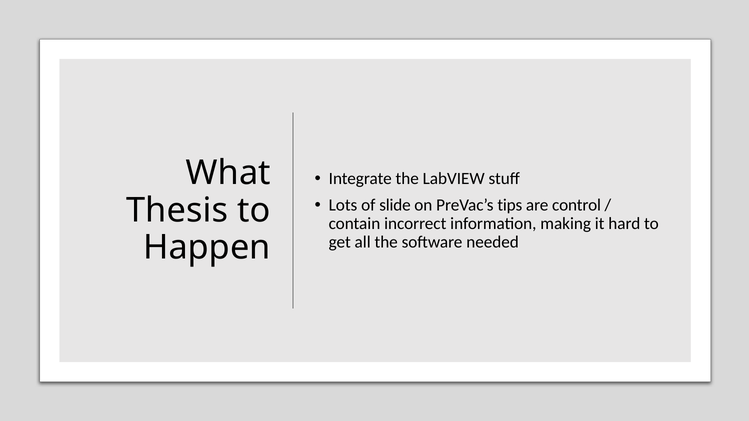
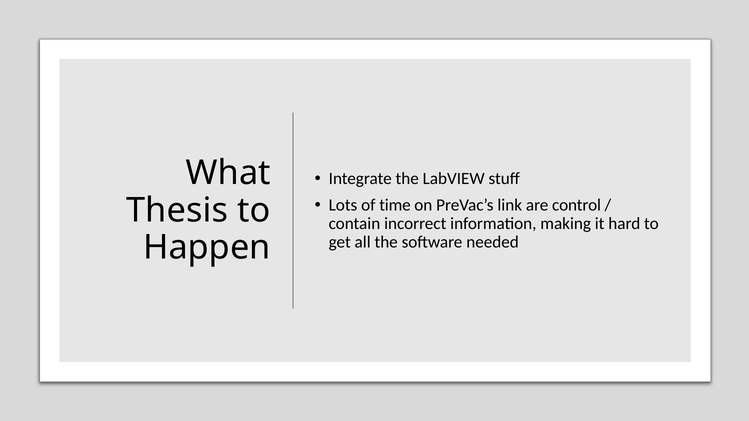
slide: slide -> time
tips: tips -> link
